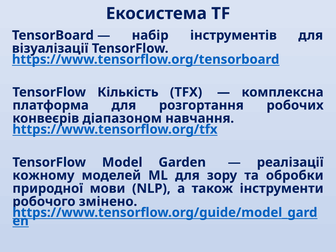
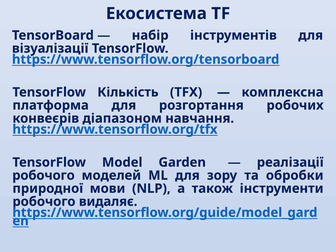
кожному at (43, 175): кожному -> робочого
змінено: змінено -> видаляє
